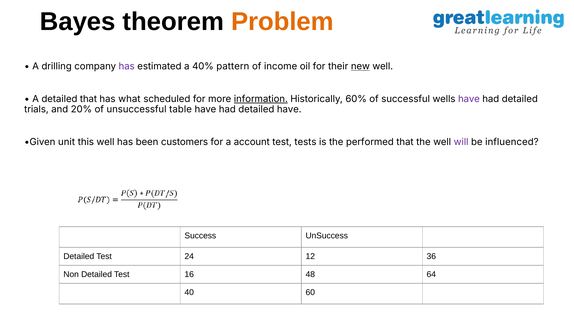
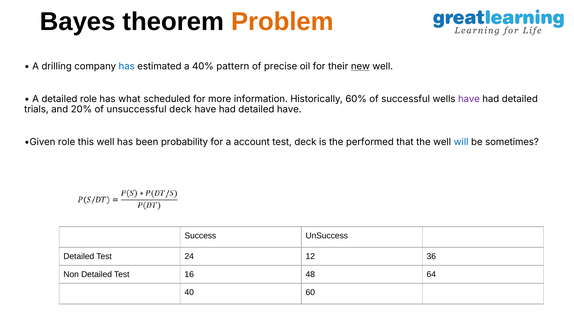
has at (127, 66) colour: purple -> blue
income: income -> precise
detailed that: that -> role
information underline: present -> none
unsuccessful table: table -> deck
Given unit: unit -> role
customers: customers -> probability
test tests: tests -> deck
will colour: purple -> blue
influenced: influenced -> sometimes
